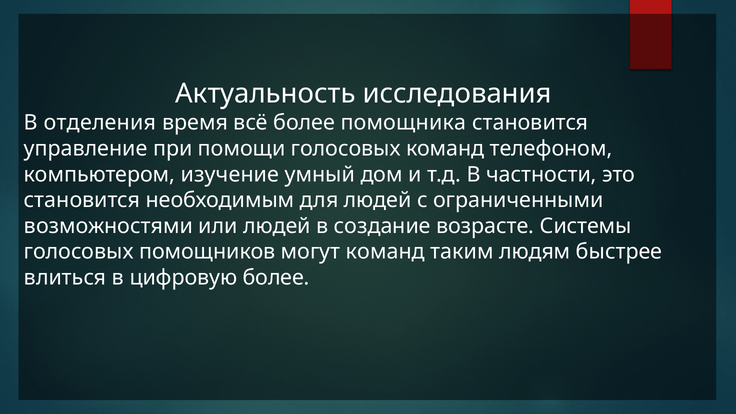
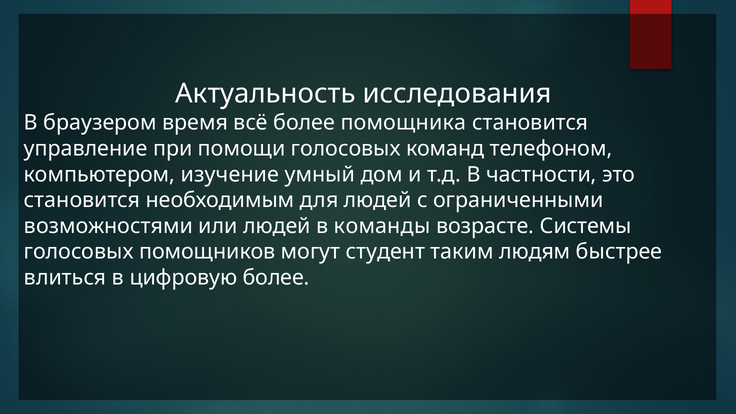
отделения: отделения -> браузером
создание: создание -> команды
могут команд: команд -> студент
